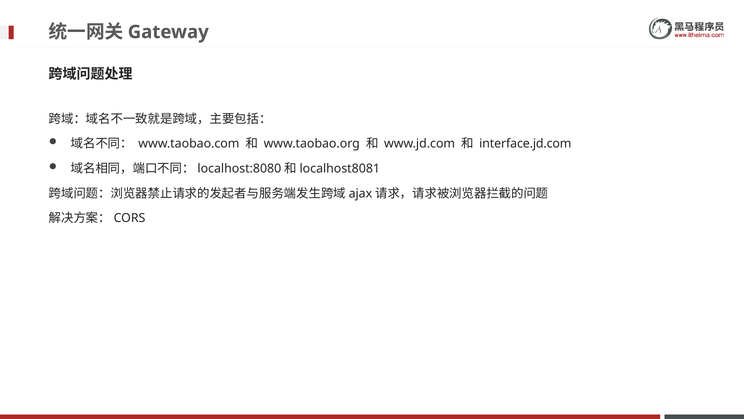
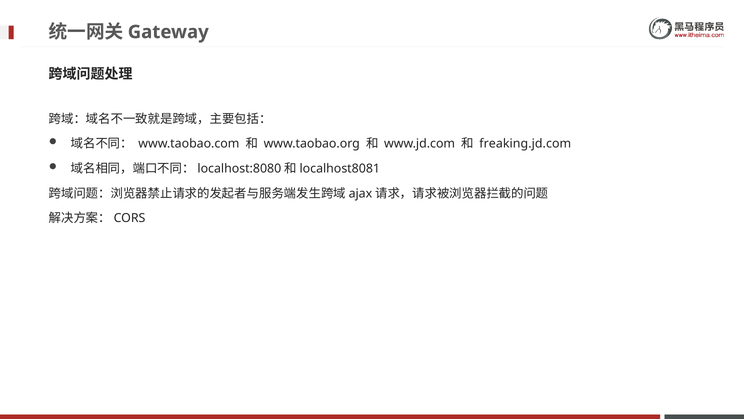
interface.jd.com: interface.jd.com -> freaking.jd.com
